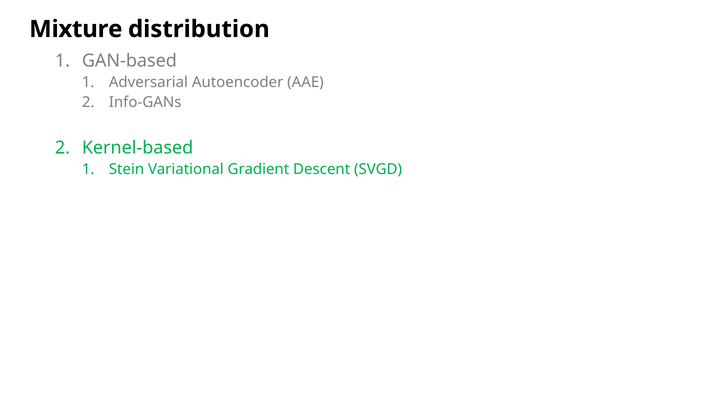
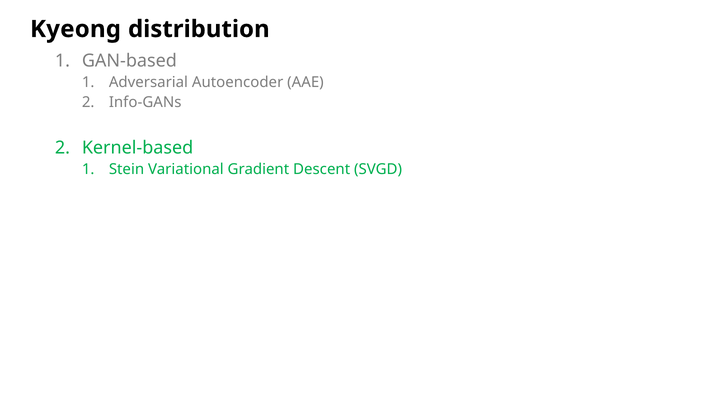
Mixture: Mixture -> Kyeong
